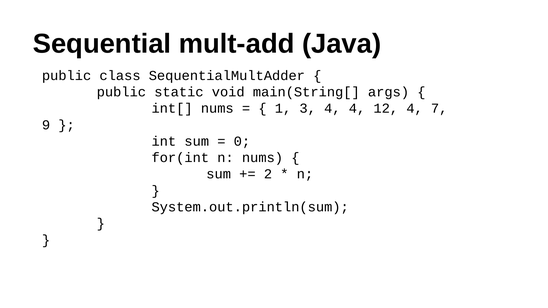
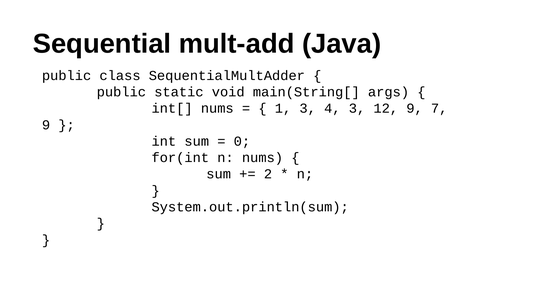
4 4: 4 -> 3
12 4: 4 -> 9
